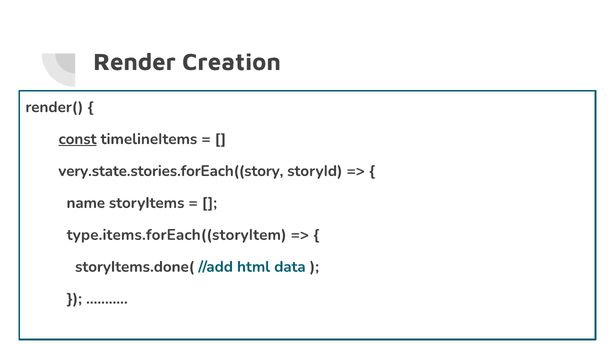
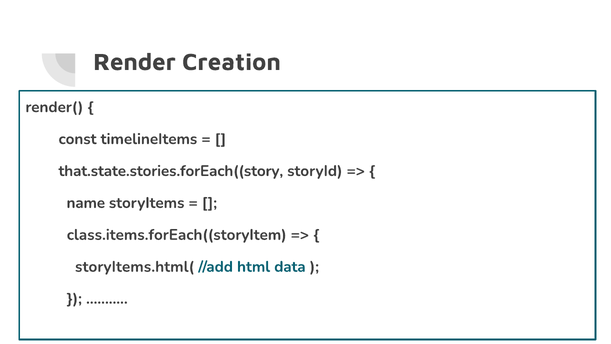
const underline: present -> none
very.state.stories.forEach((story: very.state.stories.forEach((story -> that.state.stories.forEach((story
type.items.forEach((storyItem: type.items.forEach((storyItem -> class.items.forEach((storyItem
storyItems.done(: storyItems.done( -> storyItems.html(
